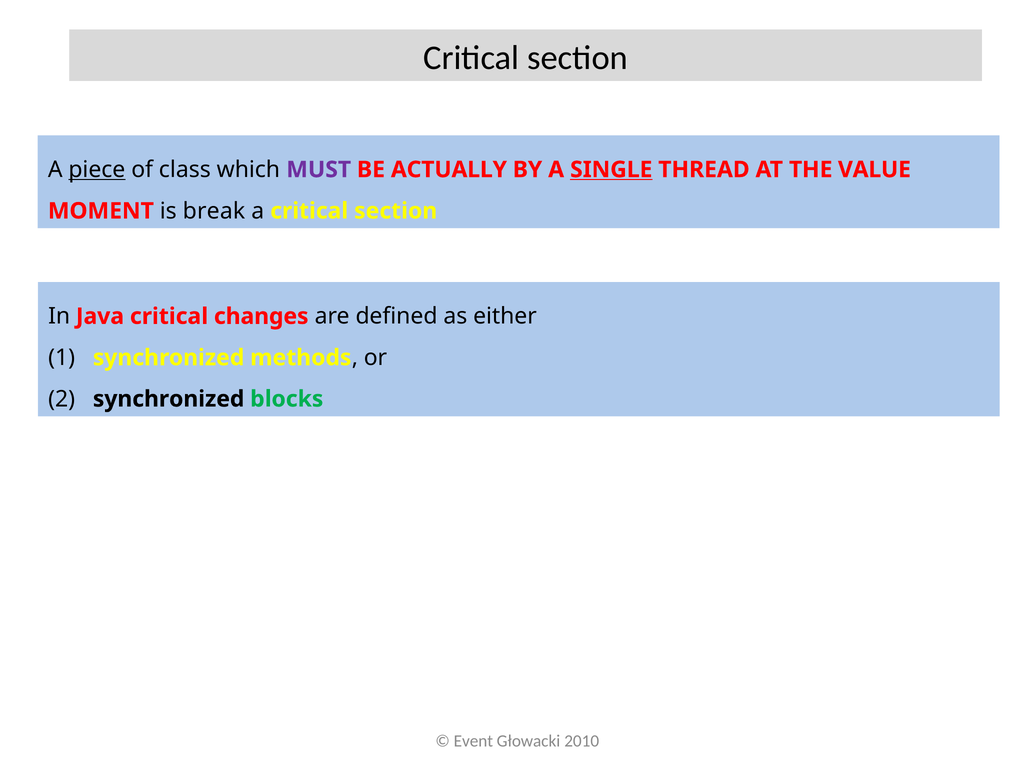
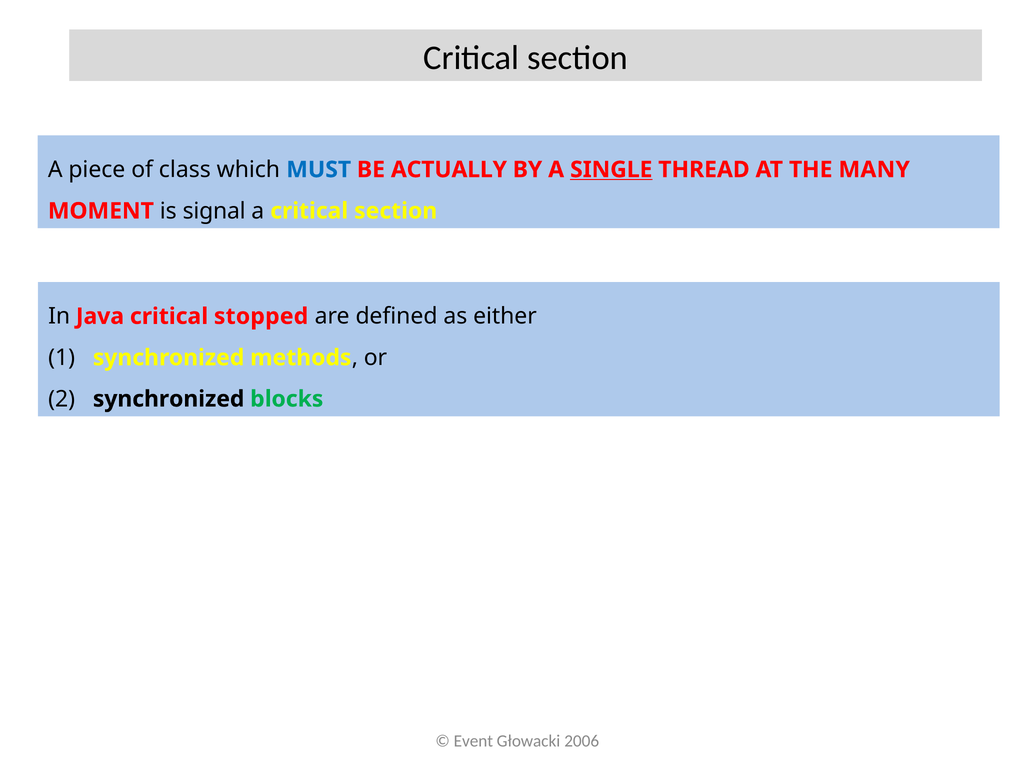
piece underline: present -> none
MUST colour: purple -> blue
VALUE: VALUE -> MANY
break: break -> signal
changes: changes -> stopped
2010: 2010 -> 2006
